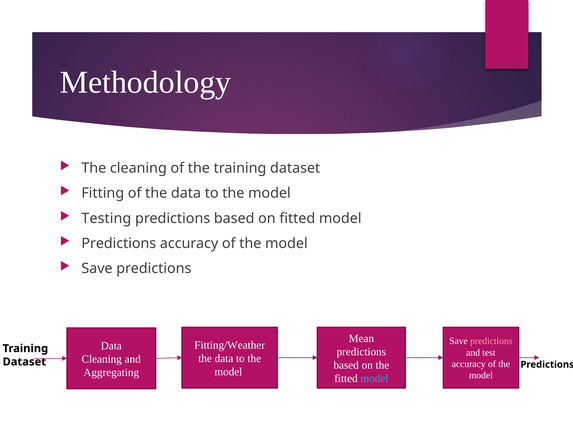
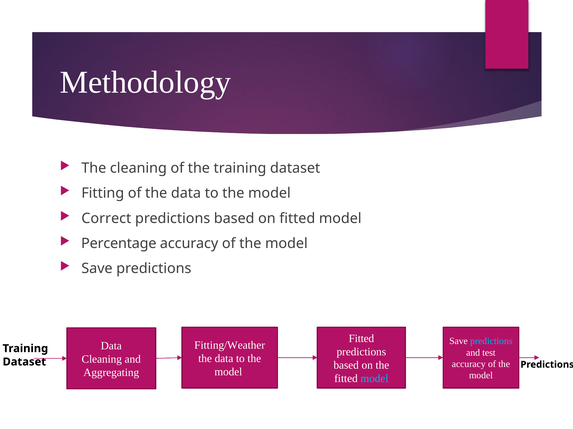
Testing: Testing -> Correct
Predictions at (119, 244): Predictions -> Percentage
Mean at (361, 339): Mean -> Fitted
predictions at (491, 342) colour: pink -> light blue
